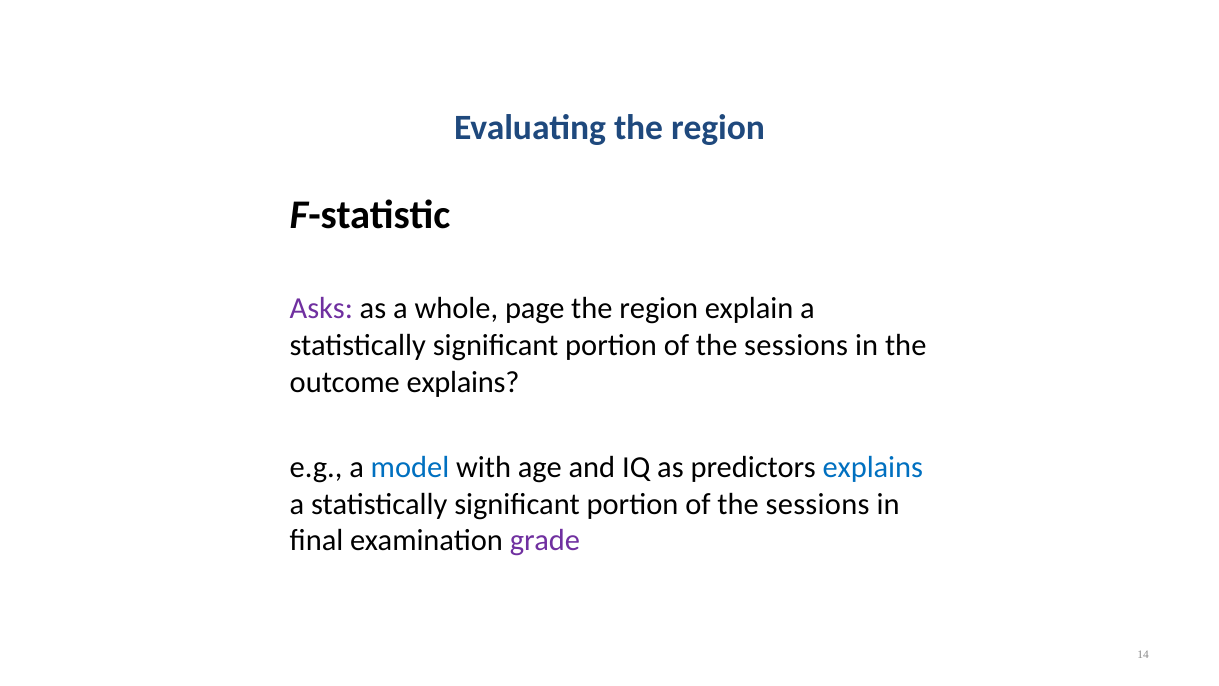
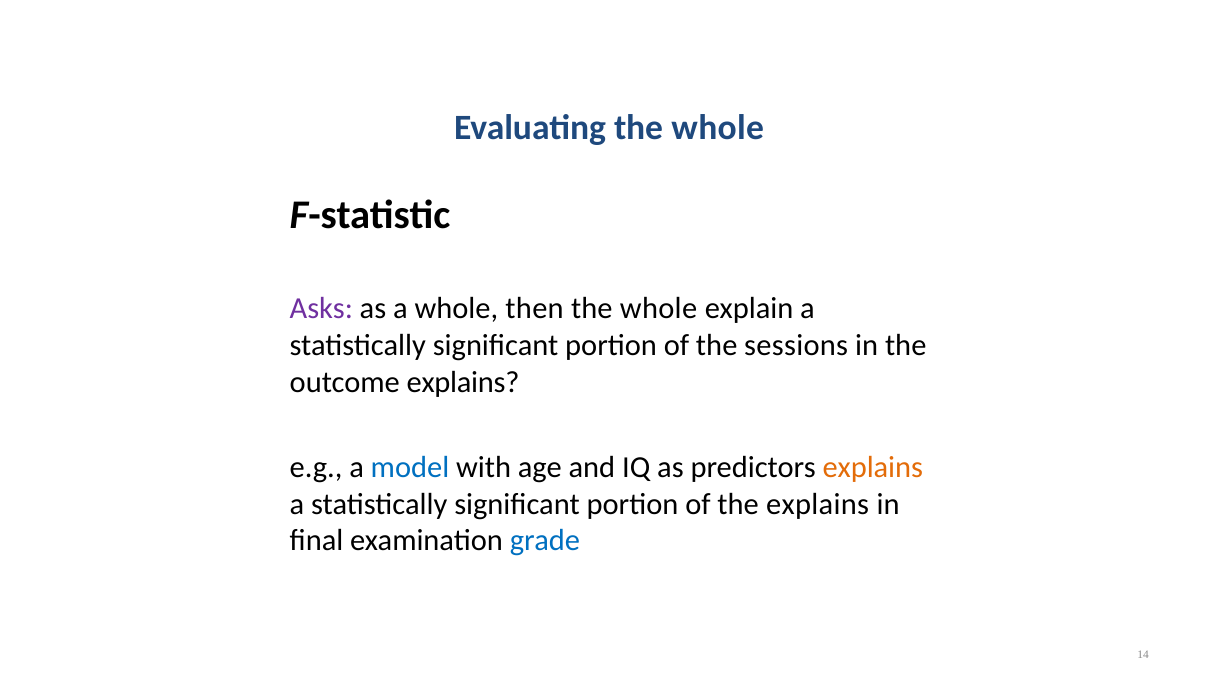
Evaluating the region: region -> whole
page: page -> then
region at (659, 309): region -> whole
explains at (873, 467) colour: blue -> orange
sessions at (818, 504): sessions -> explains
grade colour: purple -> blue
